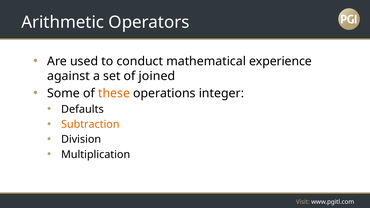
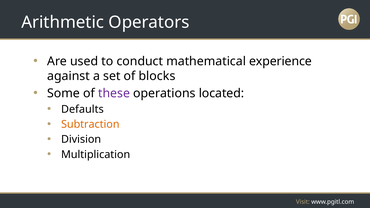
joined: joined -> blocks
these colour: orange -> purple
integer: integer -> located
